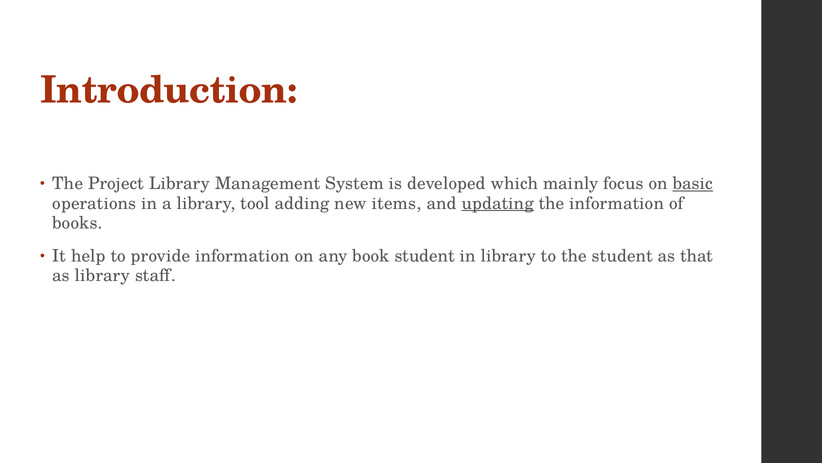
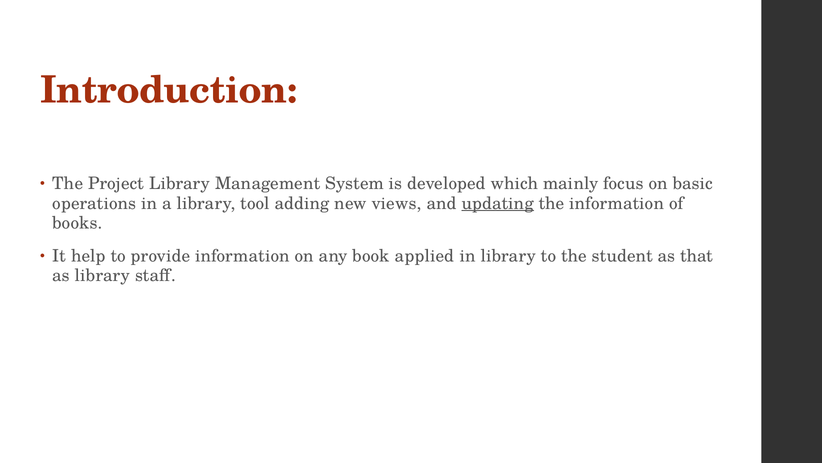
basic underline: present -> none
items: items -> views
book student: student -> applied
